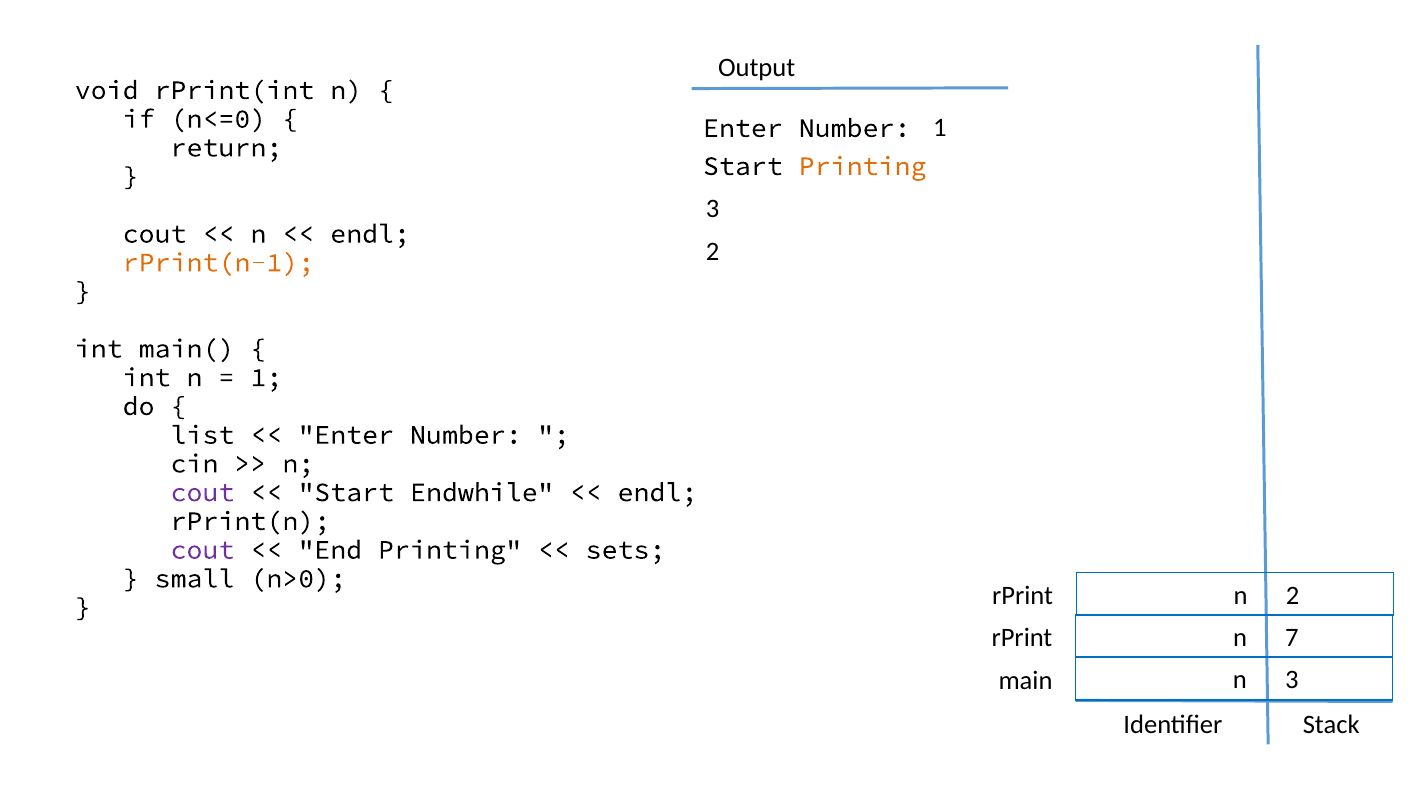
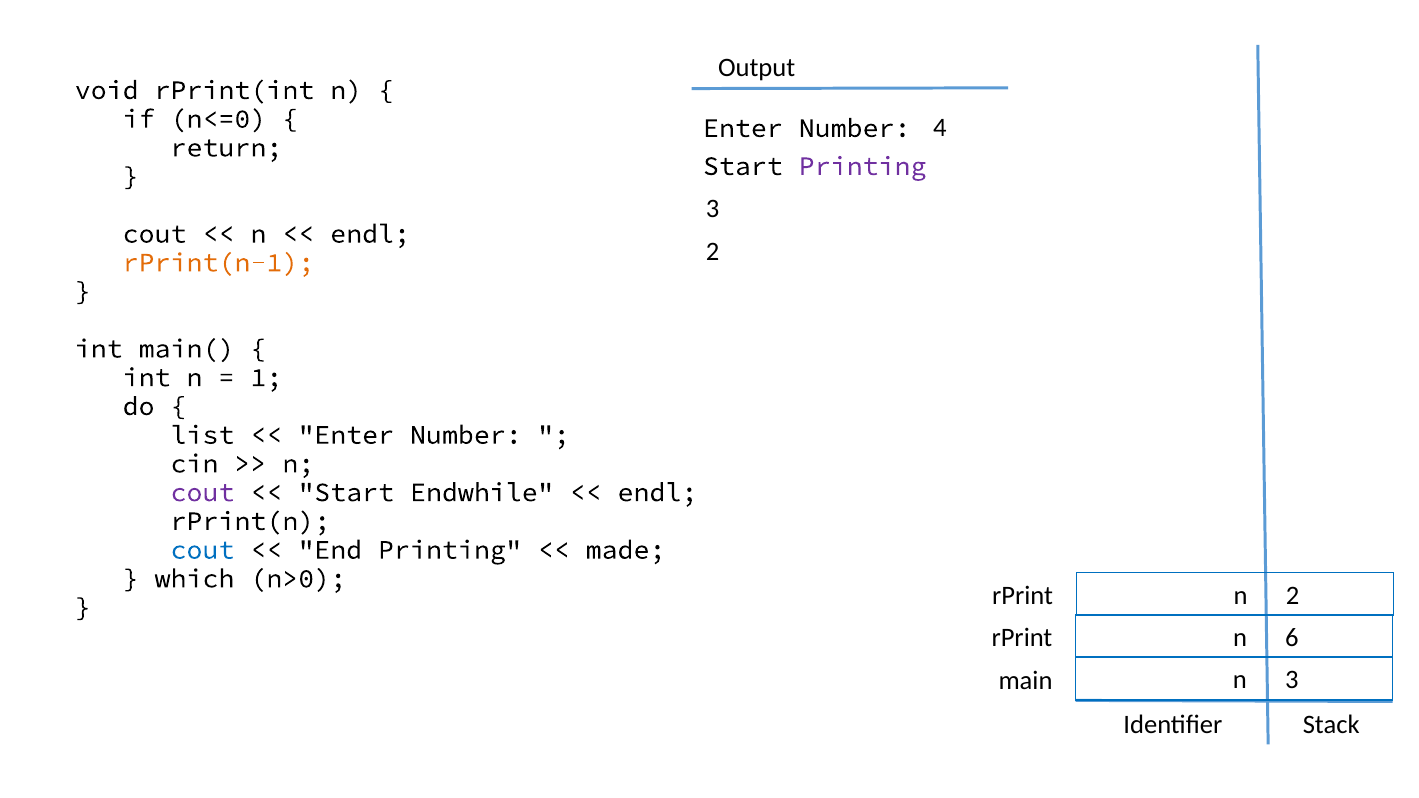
Number 1: 1 -> 4
Printing at (863, 166) colour: orange -> purple
cout at (202, 550) colour: purple -> blue
sets: sets -> made
small: small -> which
7: 7 -> 6
